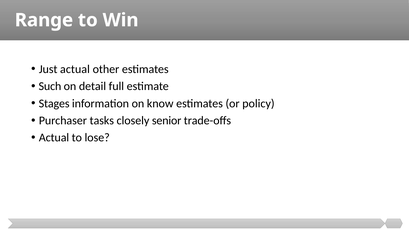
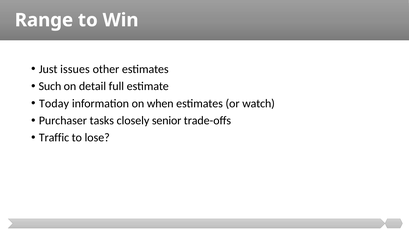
Just actual: actual -> issues
Stages: Stages -> Today
know: know -> when
policy: policy -> watch
Actual at (54, 138): Actual -> Traffic
